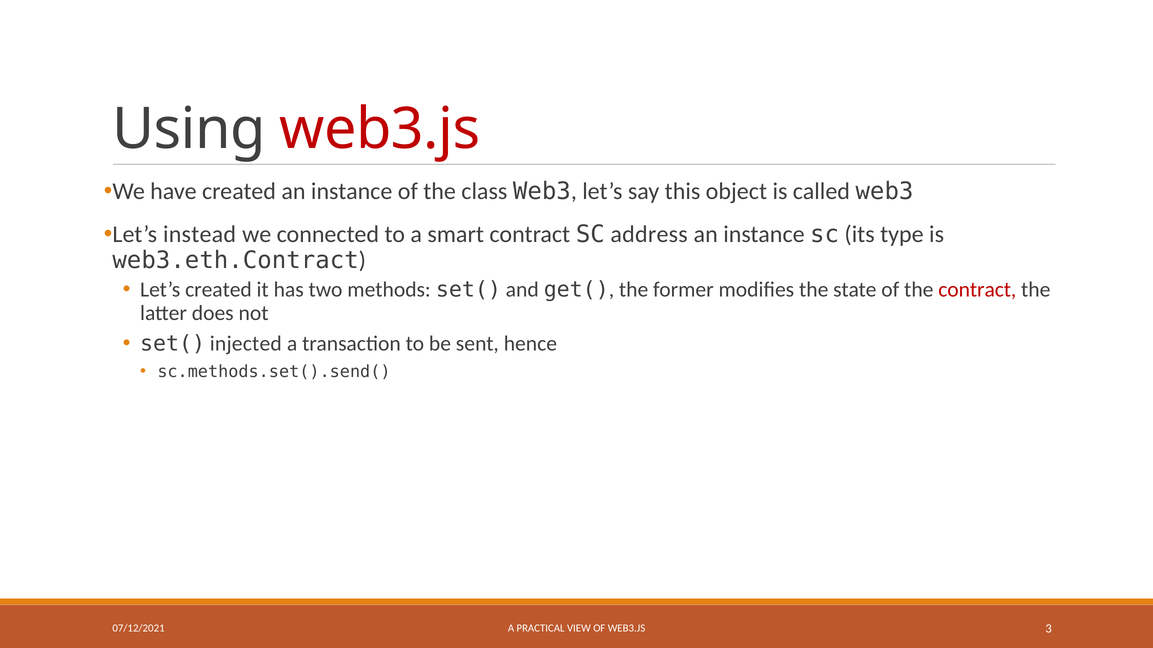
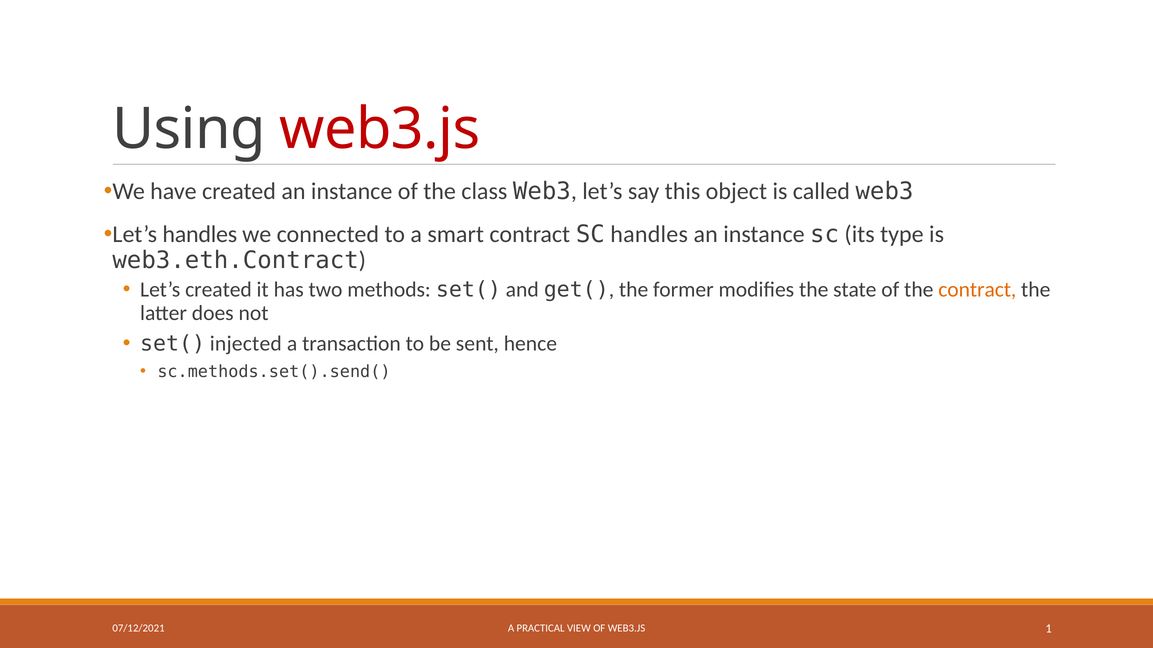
Let’s instead: instead -> handles
SC address: address -> handles
contract at (977, 290) colour: red -> orange
3: 3 -> 1
